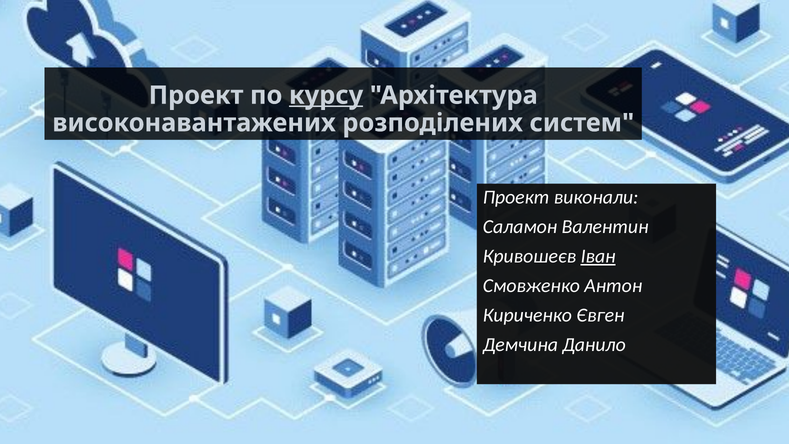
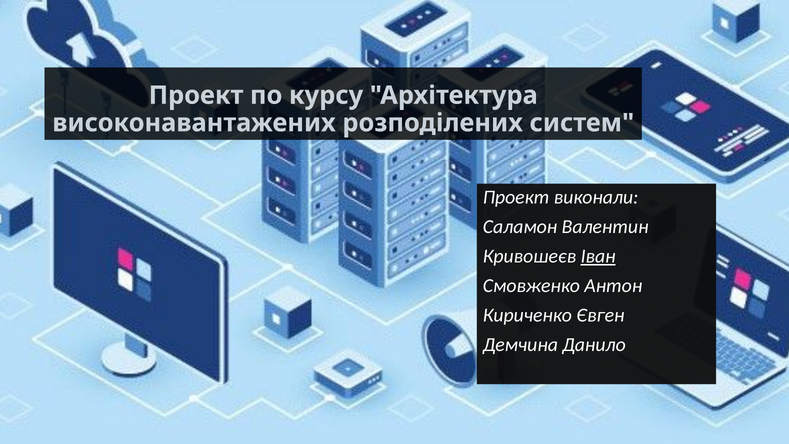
курсу underline: present -> none
